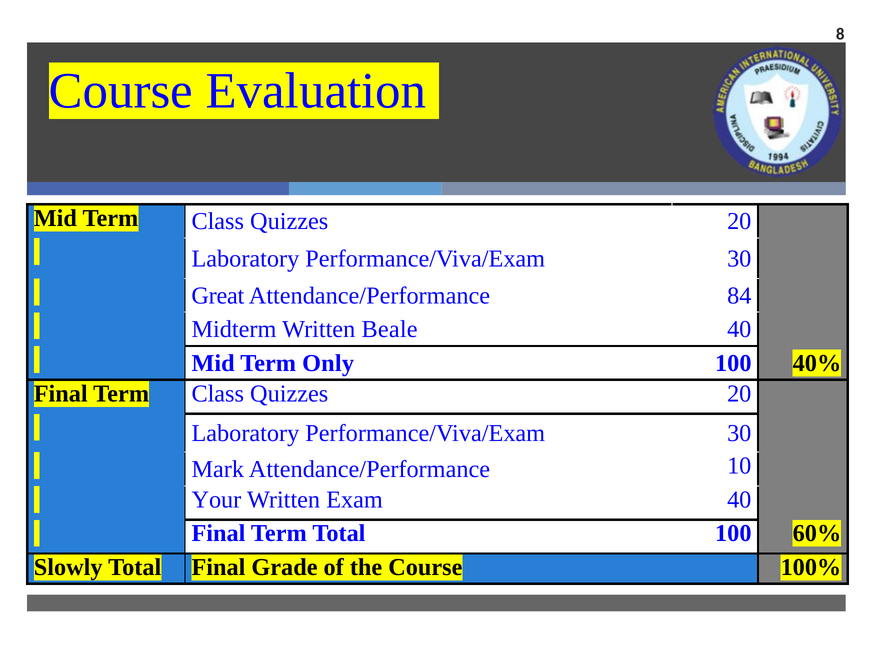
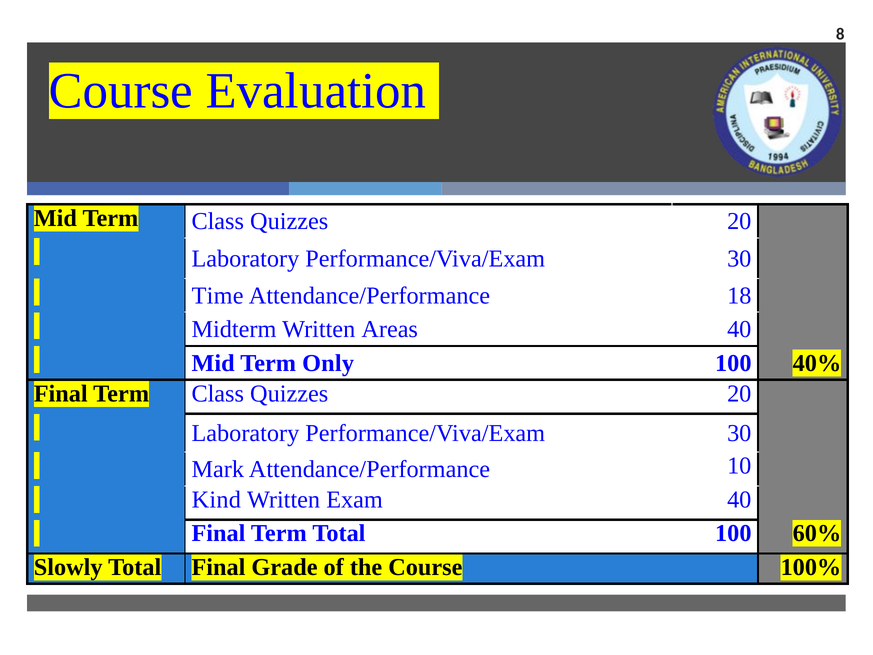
Great: Great -> Time
84: 84 -> 18
Beale: Beale -> Areas
Your: Your -> Kind
